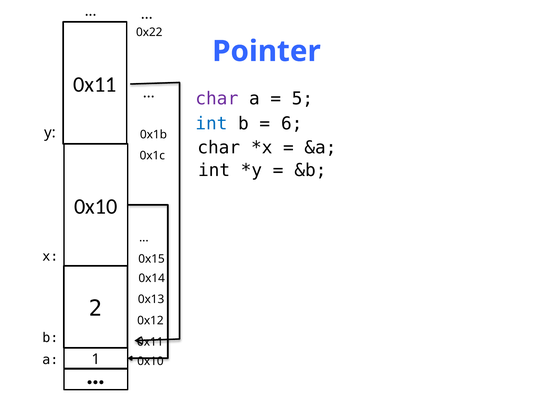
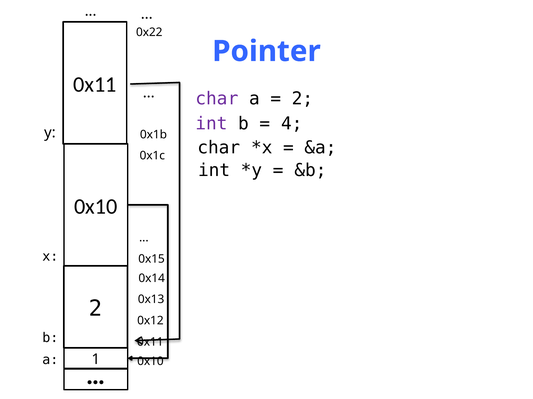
5 at (303, 99): 5 -> 2
int at (212, 124) colour: blue -> purple
6: 6 -> 4
